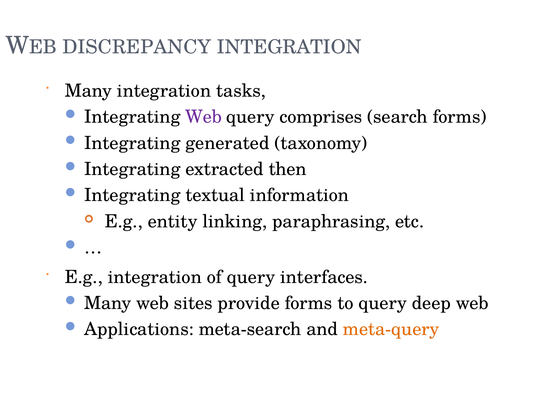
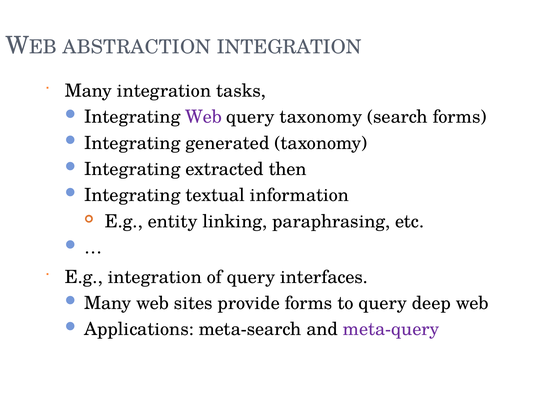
DISCREPANCY: DISCREPANCY -> ABSTRACTION
query comprises: comprises -> taxonomy
meta-query colour: orange -> purple
